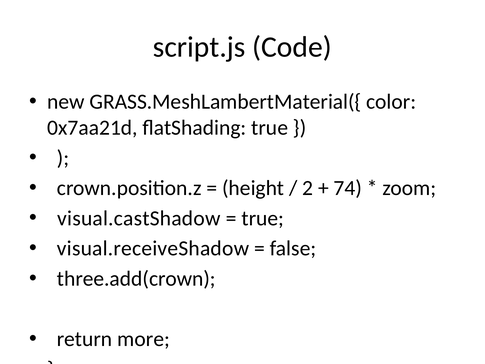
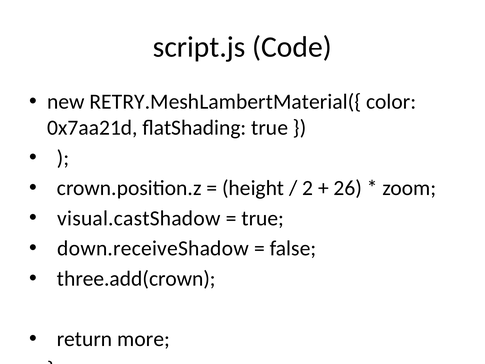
GRASS.MeshLambertMaterial({: GRASS.MeshLambertMaterial({ -> RETRY.MeshLambertMaterial({
74: 74 -> 26
visual.receiveShadow: visual.receiveShadow -> down.receiveShadow
